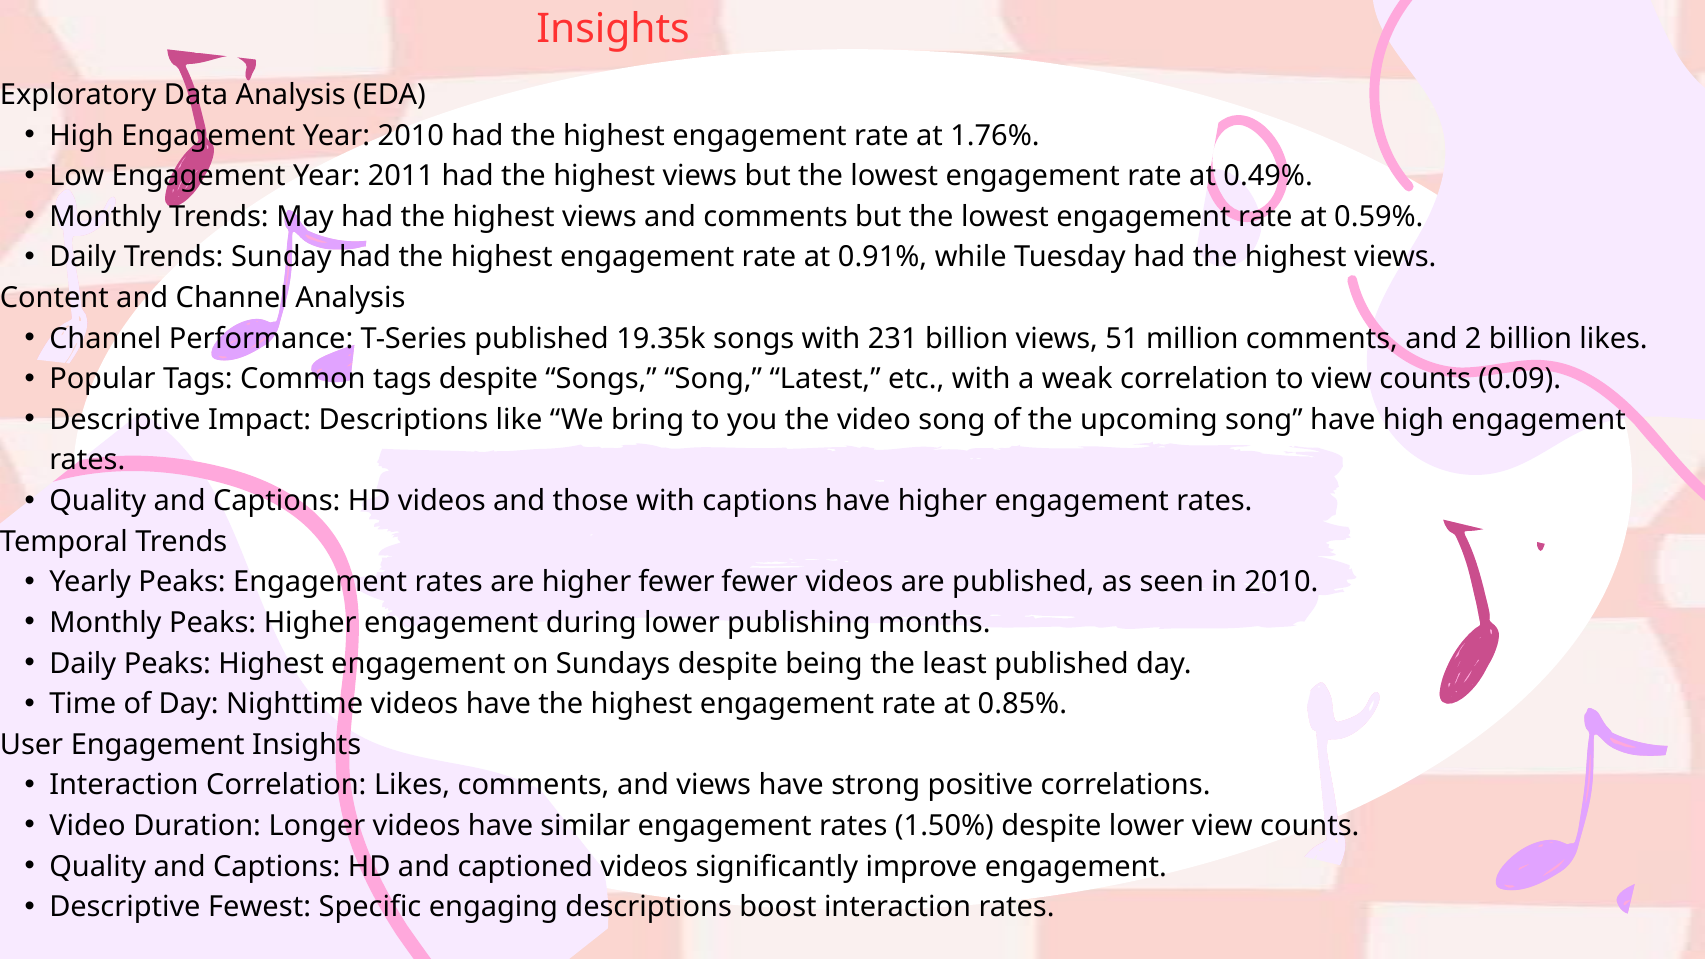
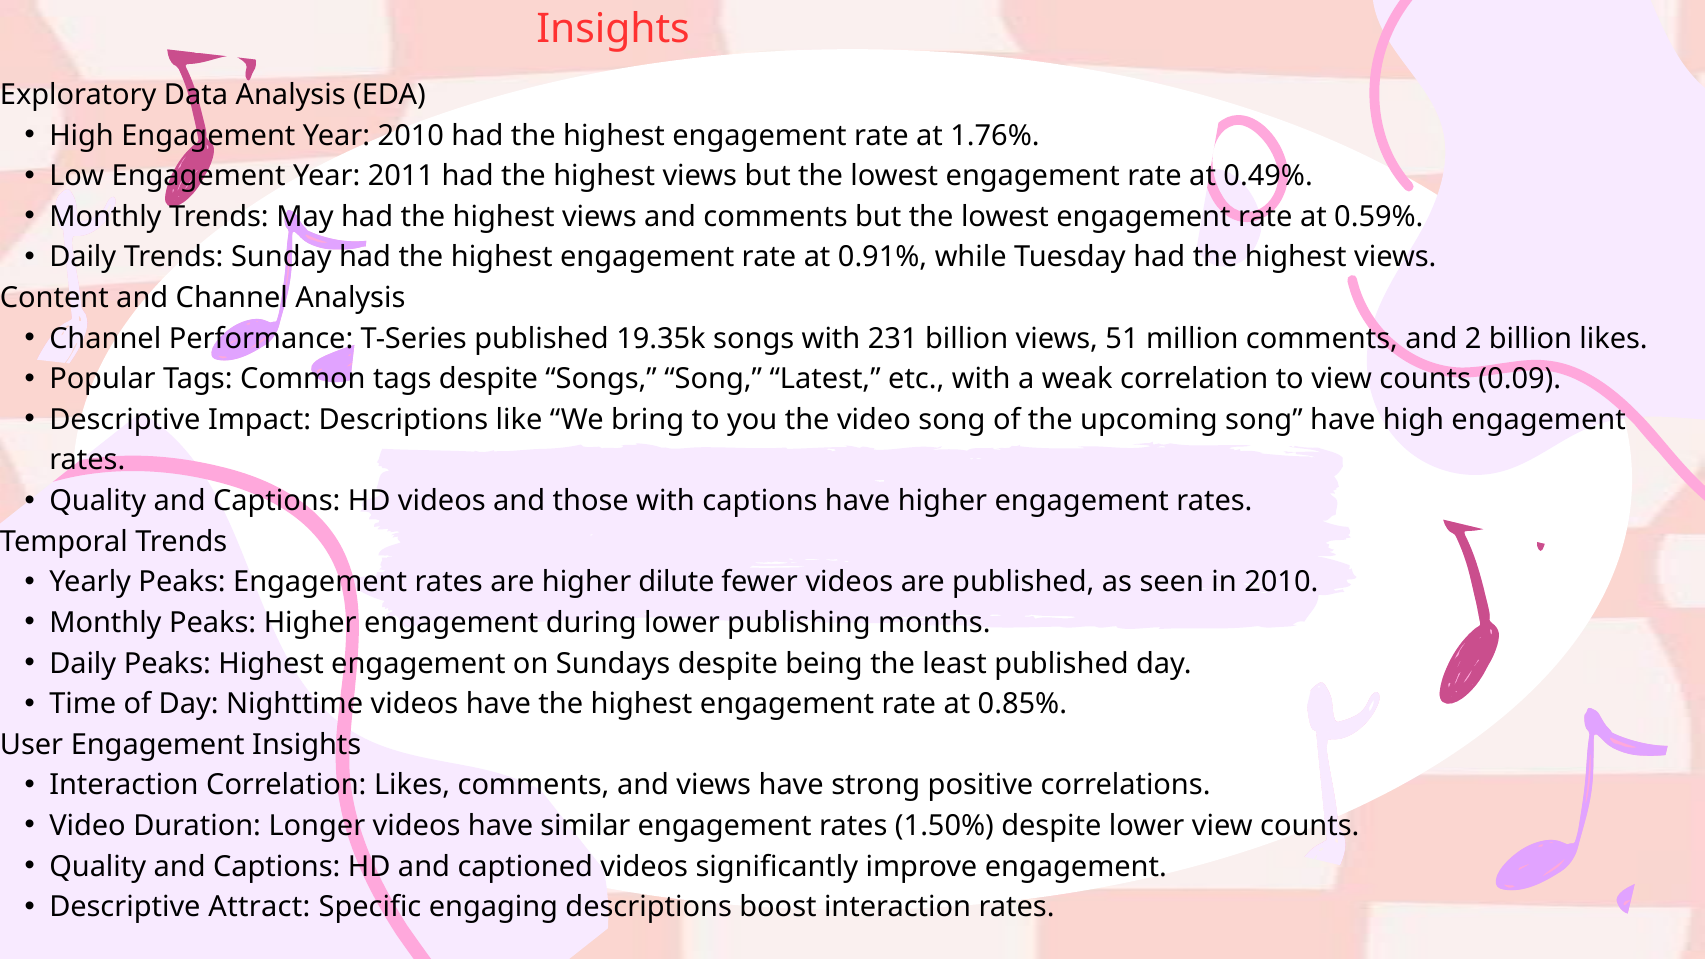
higher fewer: fewer -> dilute
Fewest: Fewest -> Attract
